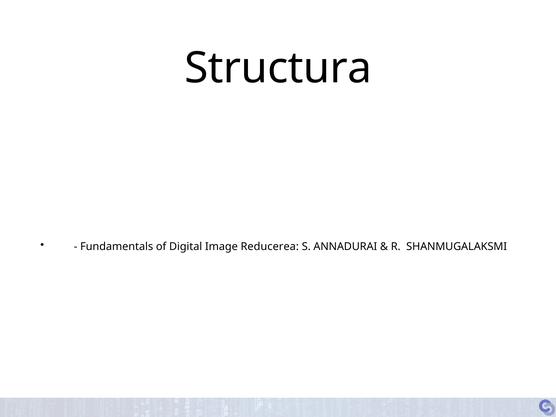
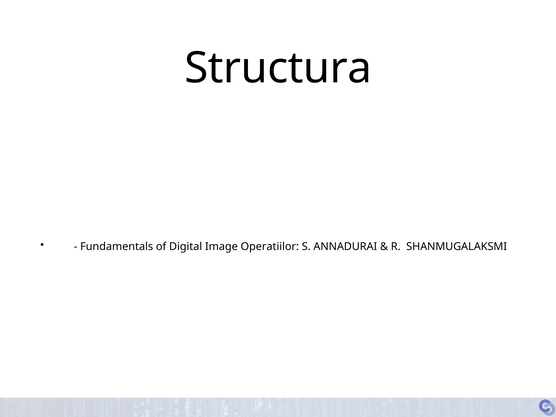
Reducerea: Reducerea -> Operatiilor
